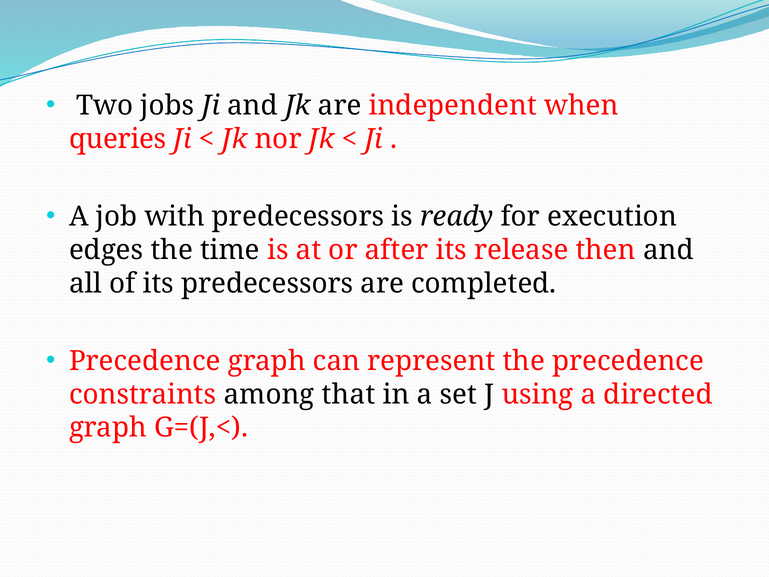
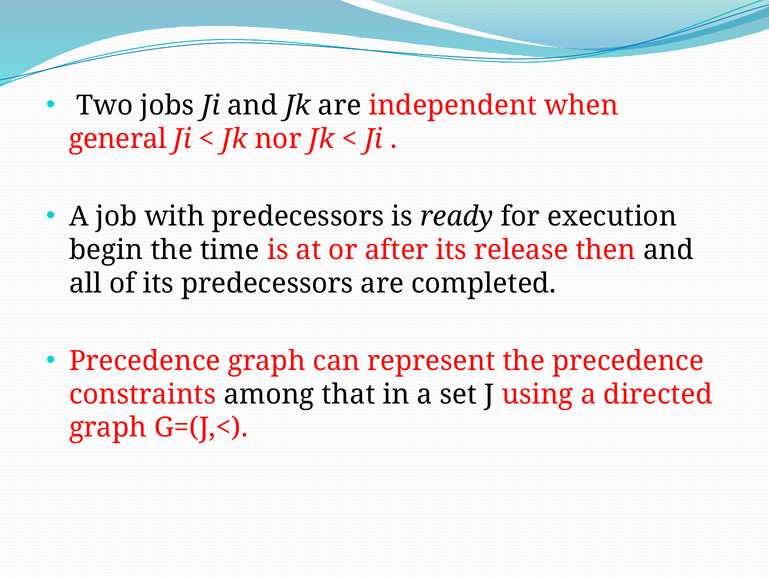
queries: queries -> general
edges: edges -> begin
